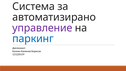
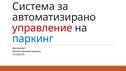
управление colour: purple -> red
